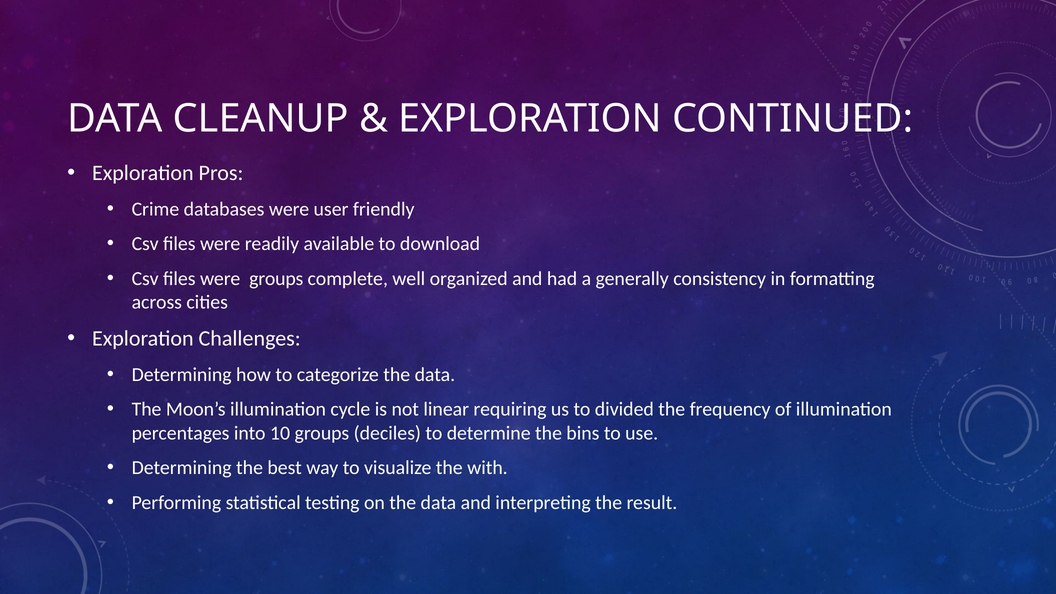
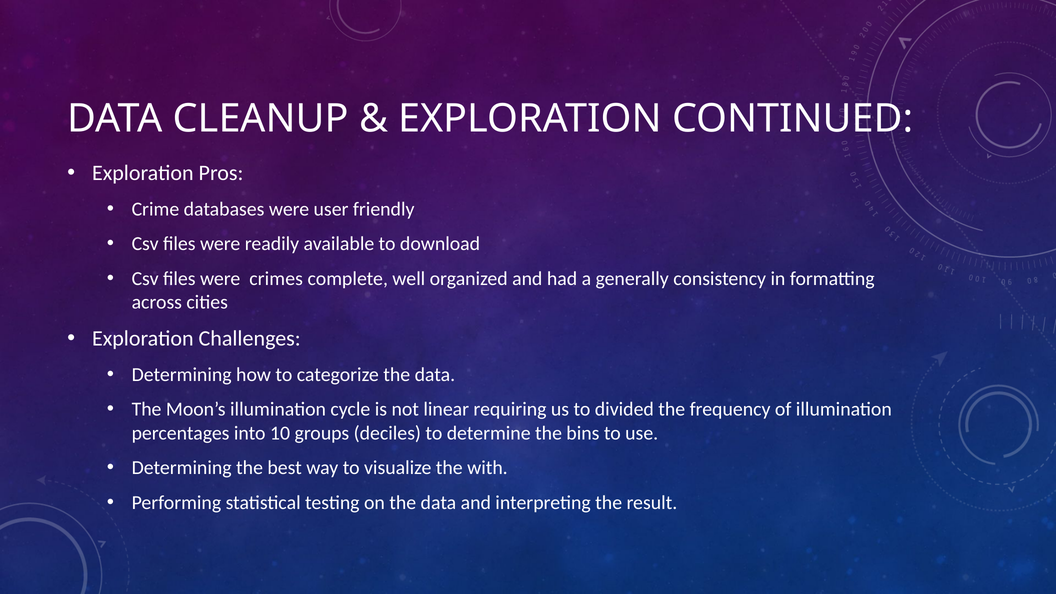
were groups: groups -> crimes
